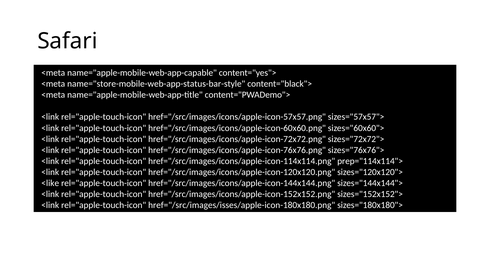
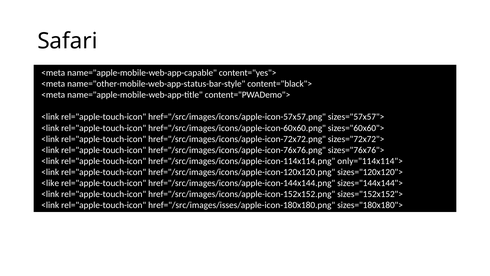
name="store-mobile-web-app-status-bar-style: name="store-mobile-web-app-status-bar-style -> name="other-mobile-web-app-status-bar-style
prep="114x114">: prep="114x114"> -> only="114x114">
